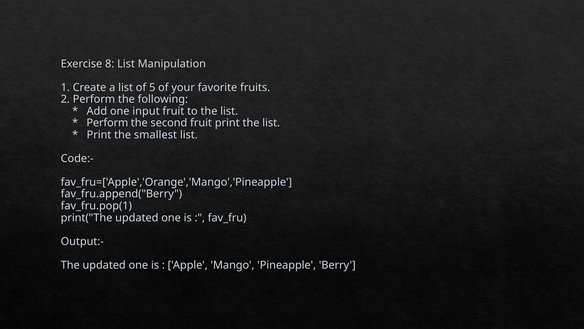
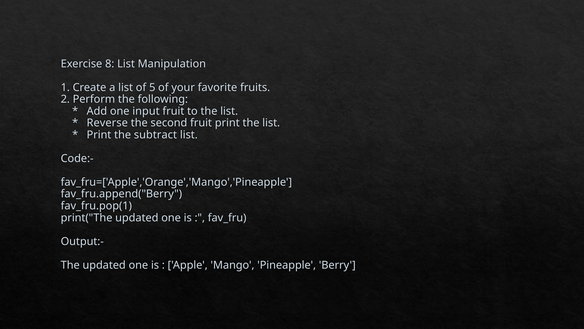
Perform at (107, 123): Perform -> Reverse
smallest: smallest -> subtract
